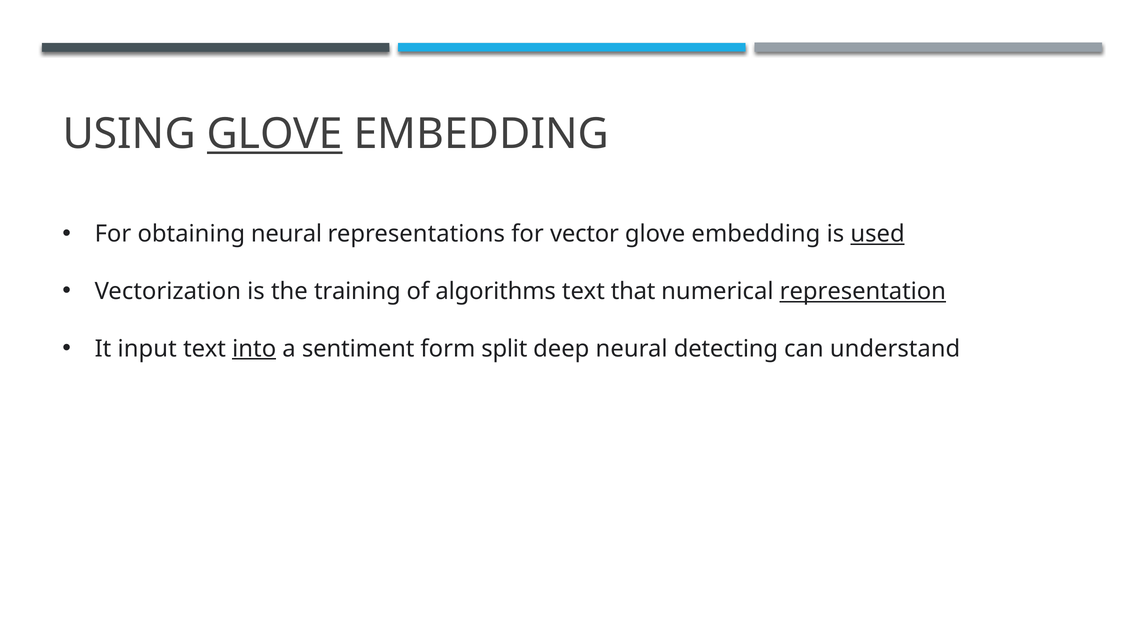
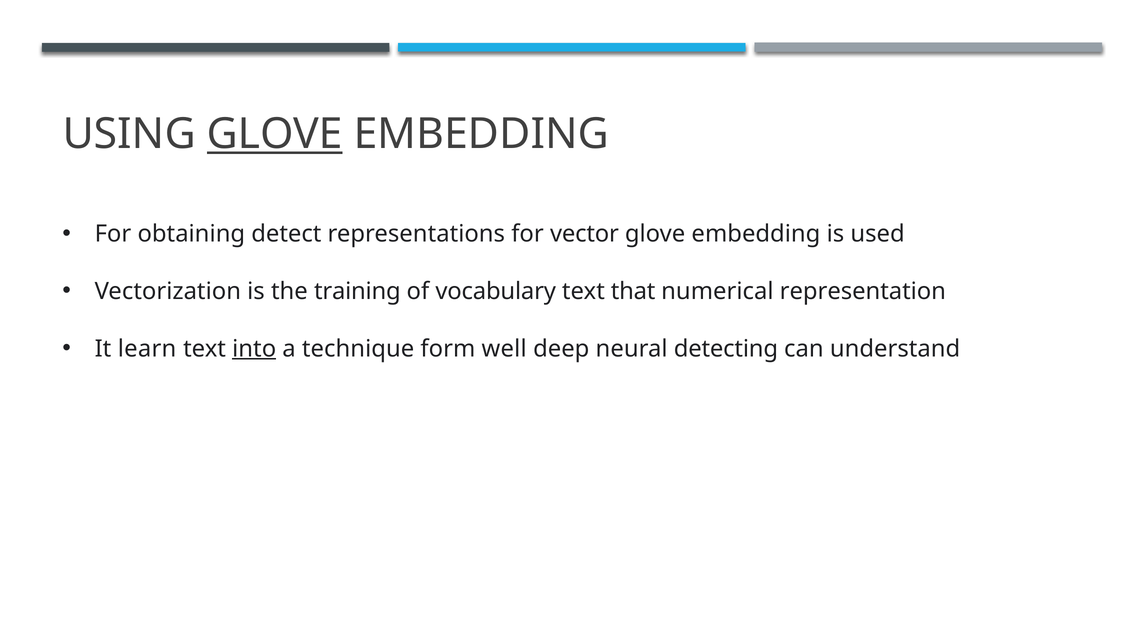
obtaining neural: neural -> detect
used underline: present -> none
algorithms: algorithms -> vocabulary
representation underline: present -> none
input: input -> learn
sentiment: sentiment -> technique
split: split -> well
